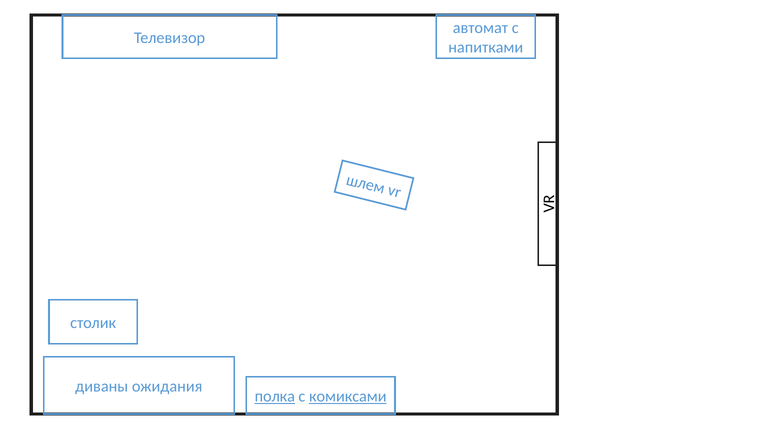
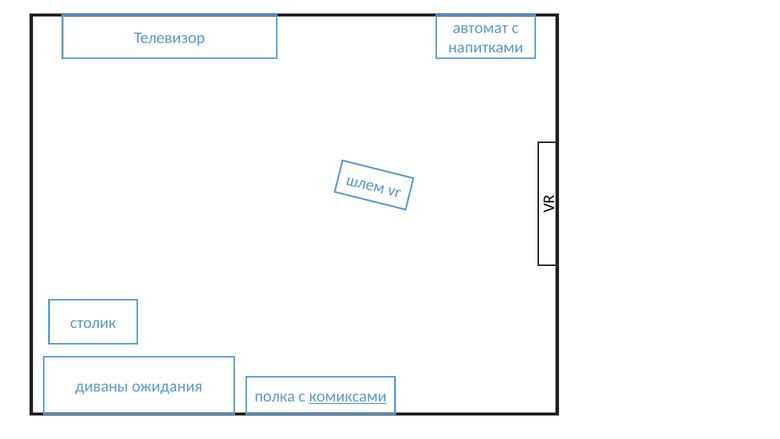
полка underline: present -> none
